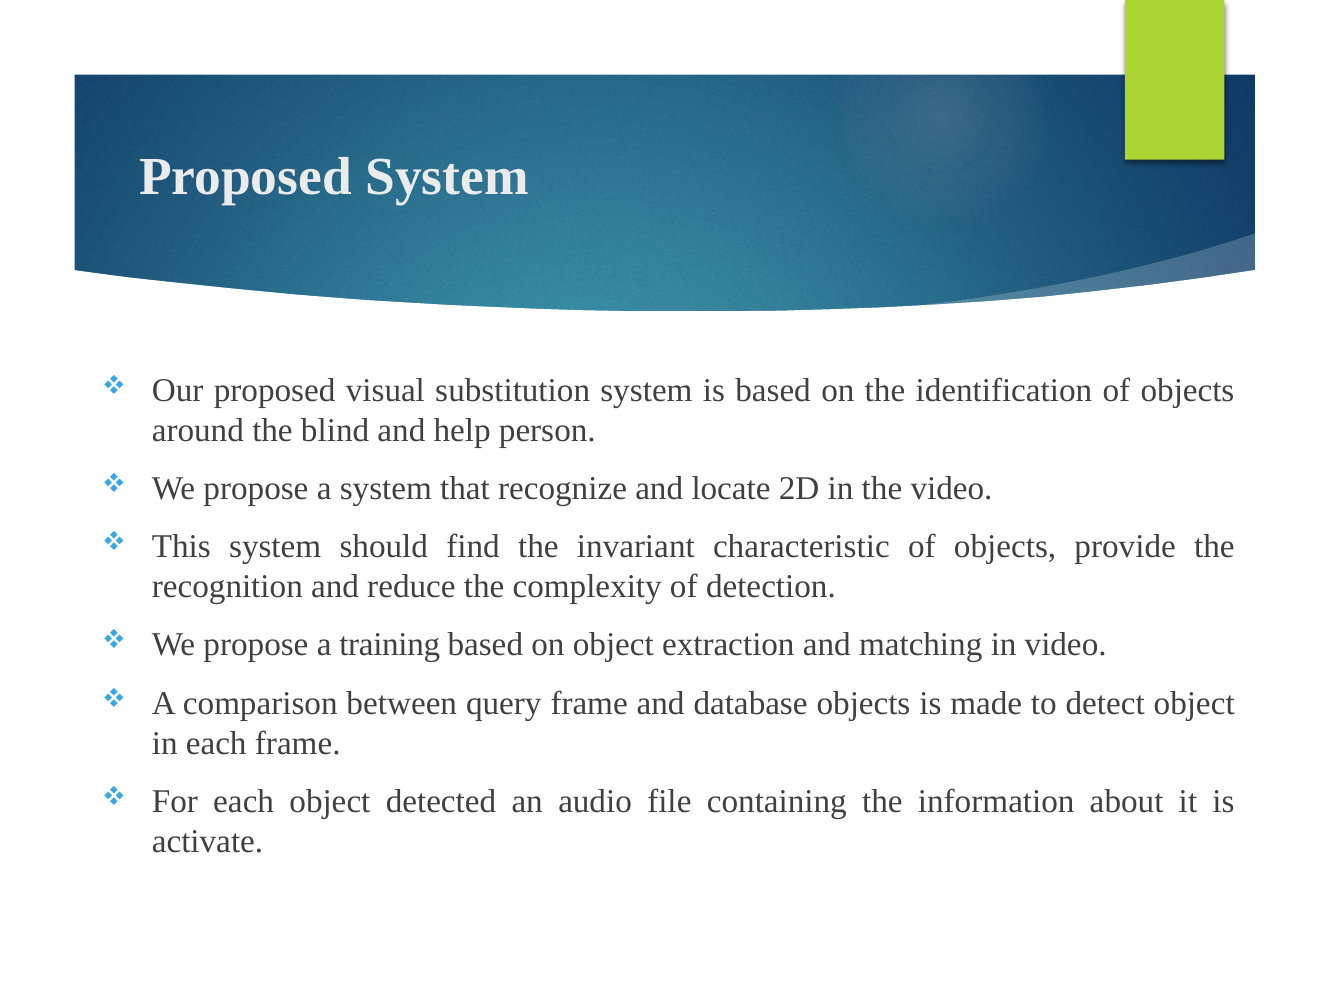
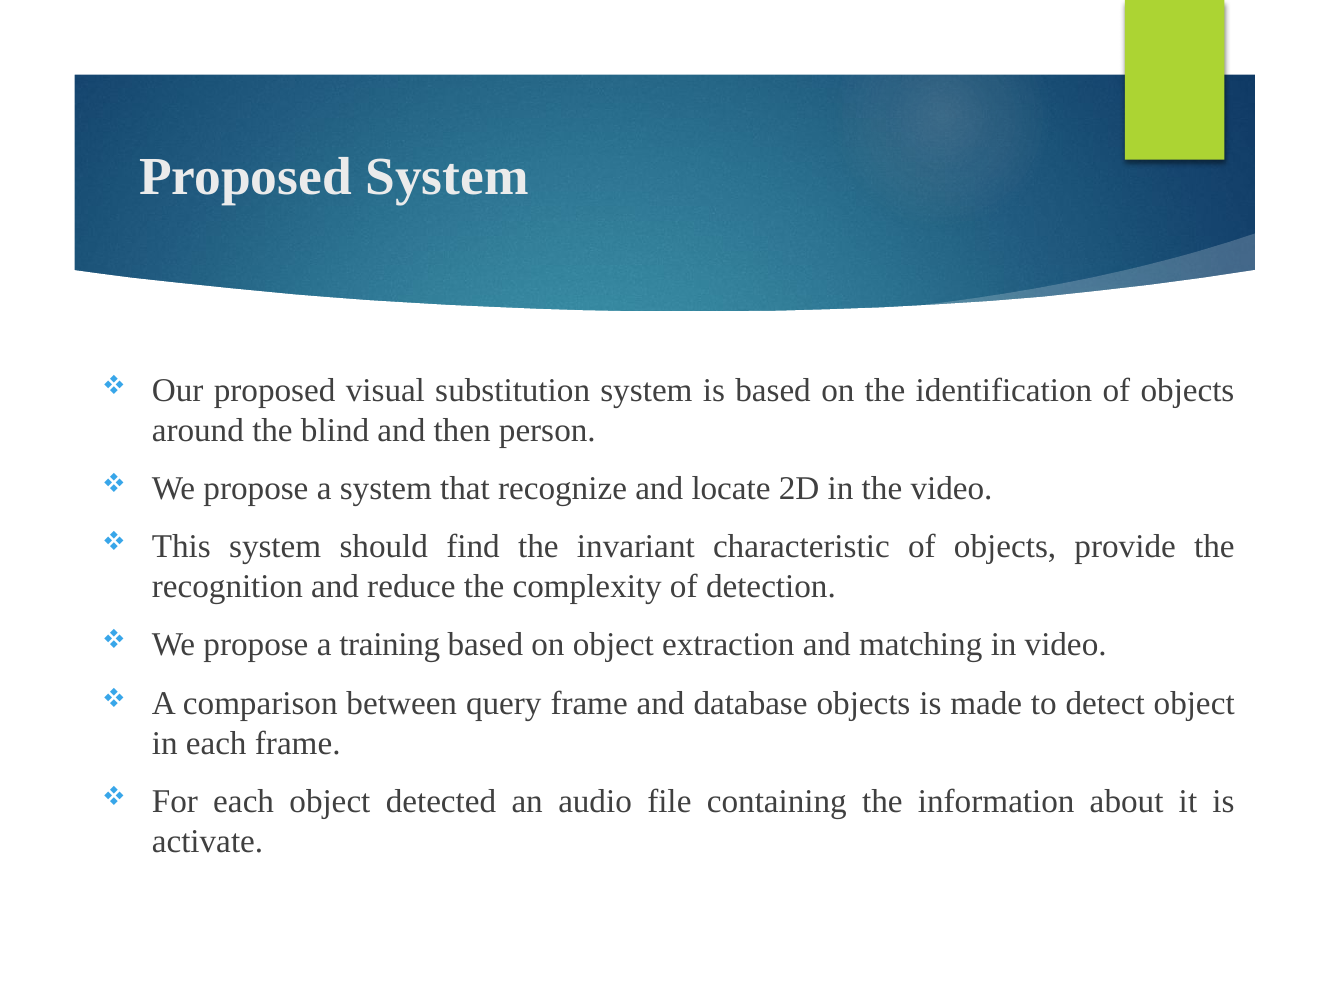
help: help -> then
